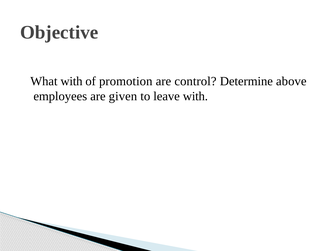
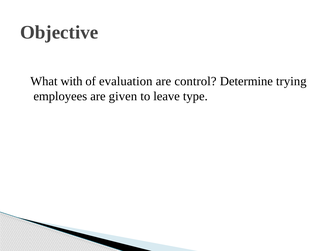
promotion: promotion -> evaluation
above: above -> trying
leave with: with -> type
